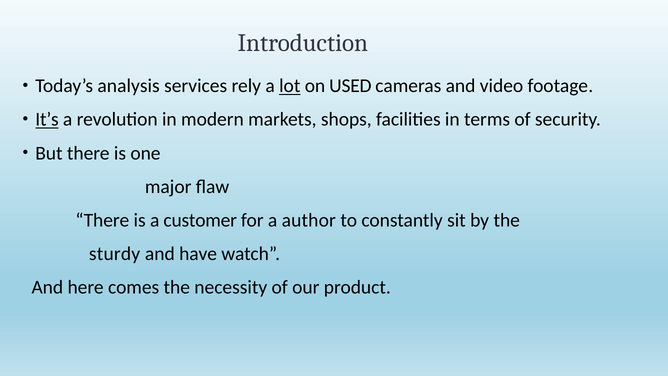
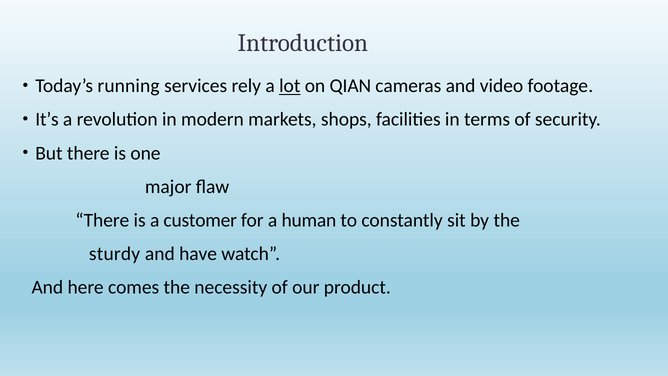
analysis: analysis -> running
USED: USED -> QIAN
It’s underline: present -> none
author: author -> human
